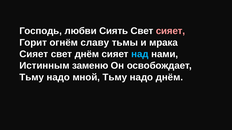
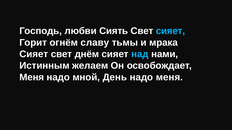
сияет at (170, 31) colour: pink -> light blue
заменю: заменю -> желаем
Тьму at (32, 77): Тьму -> Меня
мной Тьму: Тьму -> День
надо днём: днём -> меня
